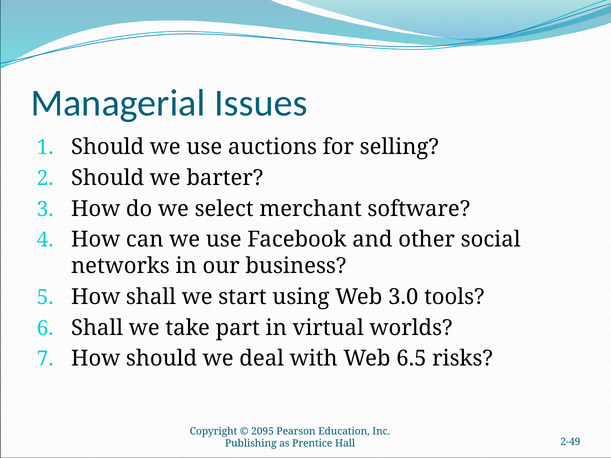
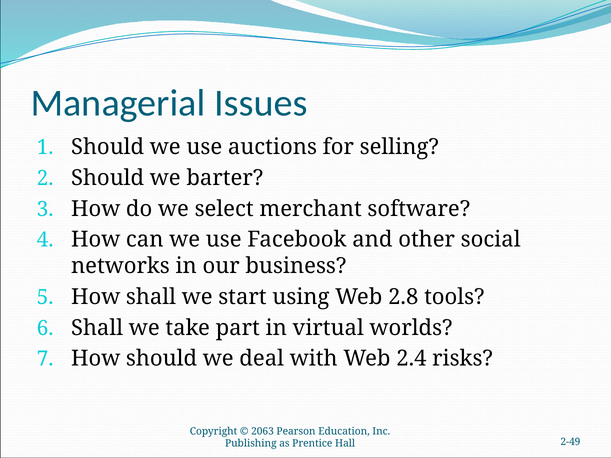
3.0: 3.0 -> 2.8
6.5: 6.5 -> 2.4
2095: 2095 -> 2063
